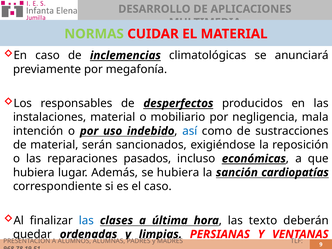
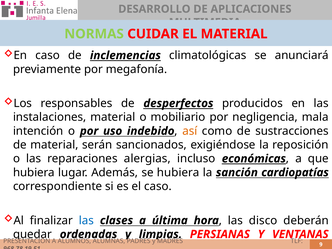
así colour: blue -> orange
pasados: pasados -> alergias
texto: texto -> disco
